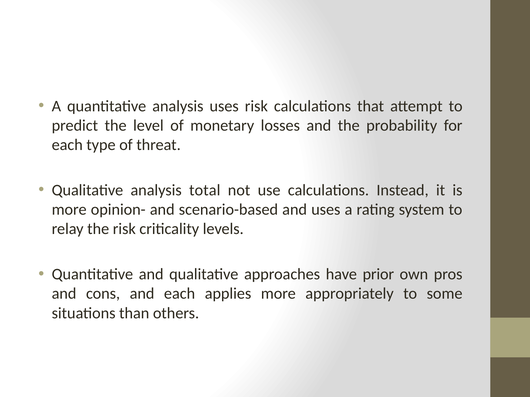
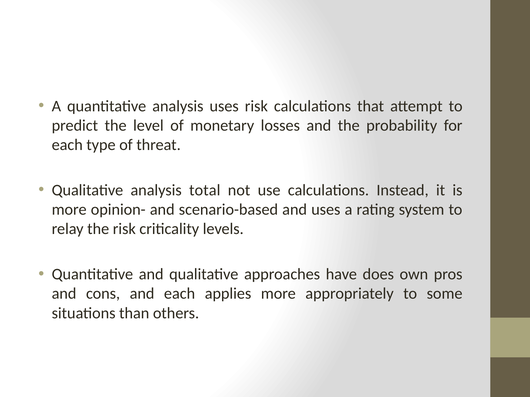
prior: prior -> does
